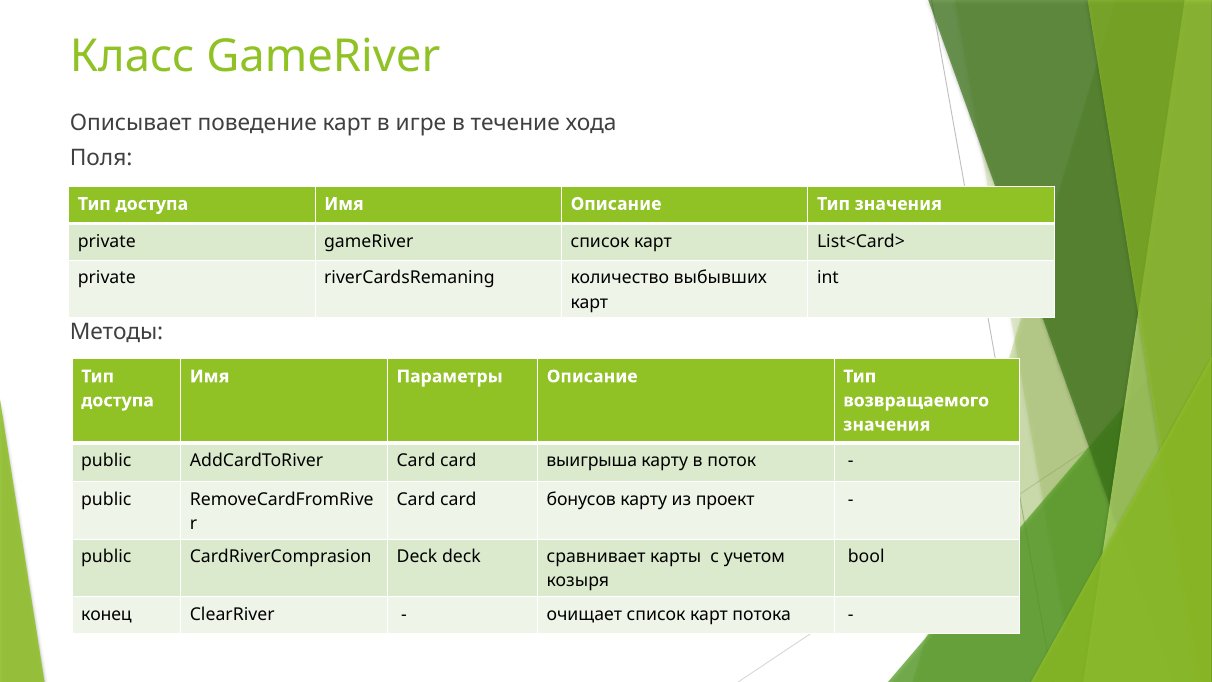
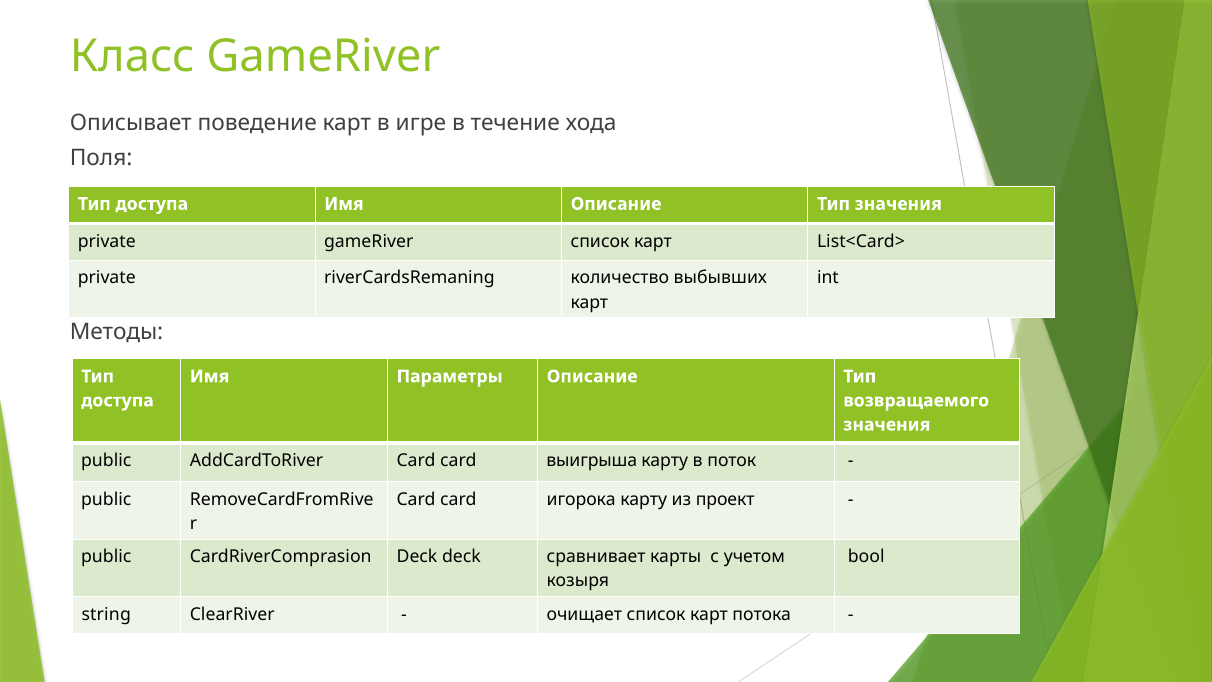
бонусов: бонусов -> игорока
конец: конец -> string
